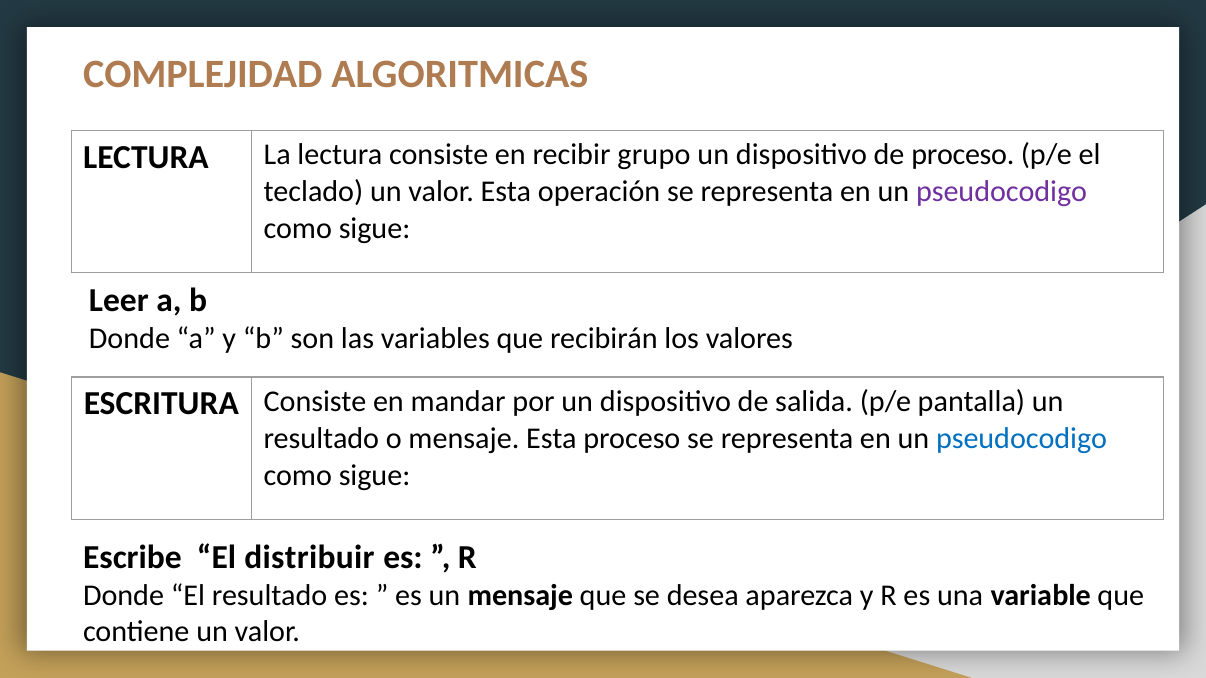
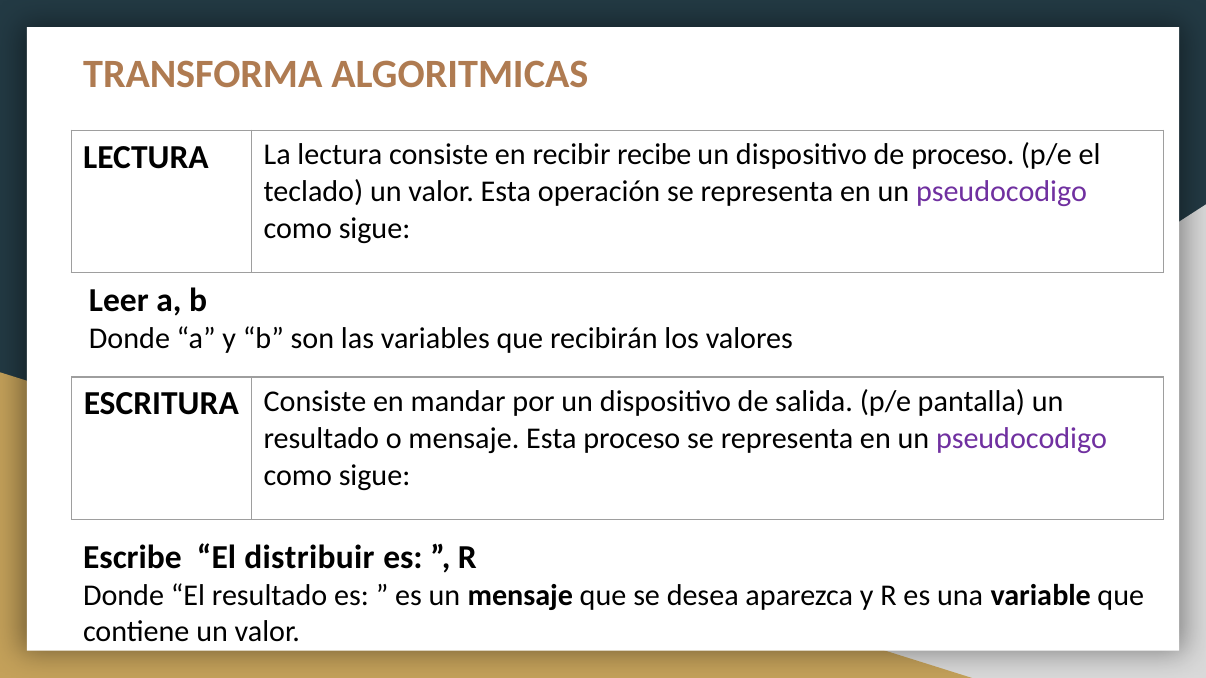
COMPLEJIDAD: COMPLEJIDAD -> TRANSFORMA
grupo: grupo -> recibe
pseudocodigo at (1022, 439) colour: blue -> purple
